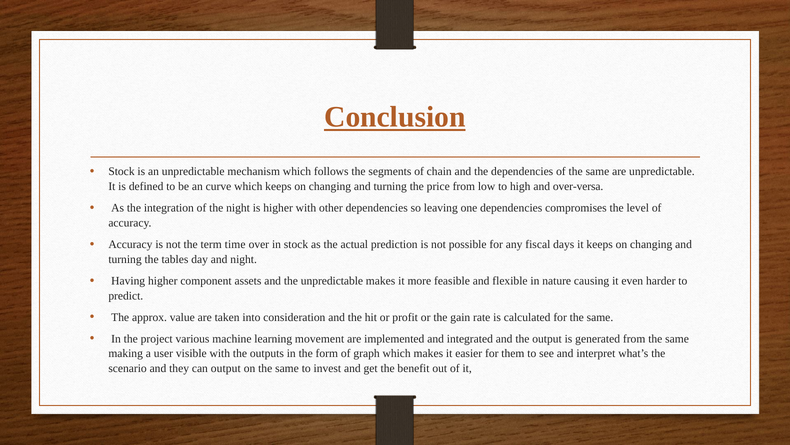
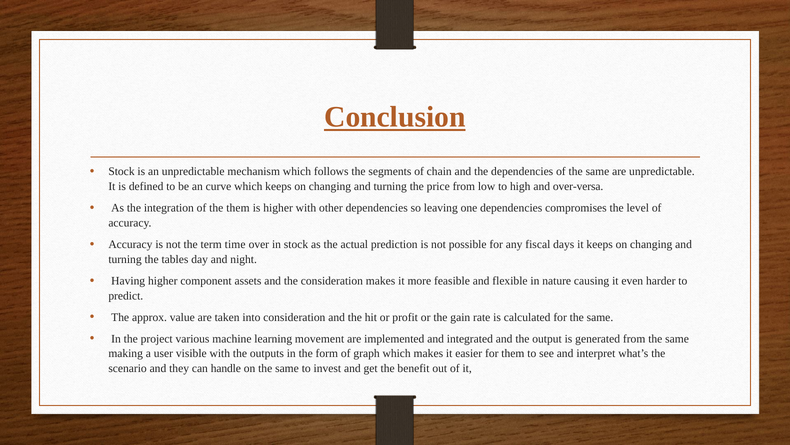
the night: night -> them
the unpredictable: unpredictable -> consideration
can output: output -> handle
